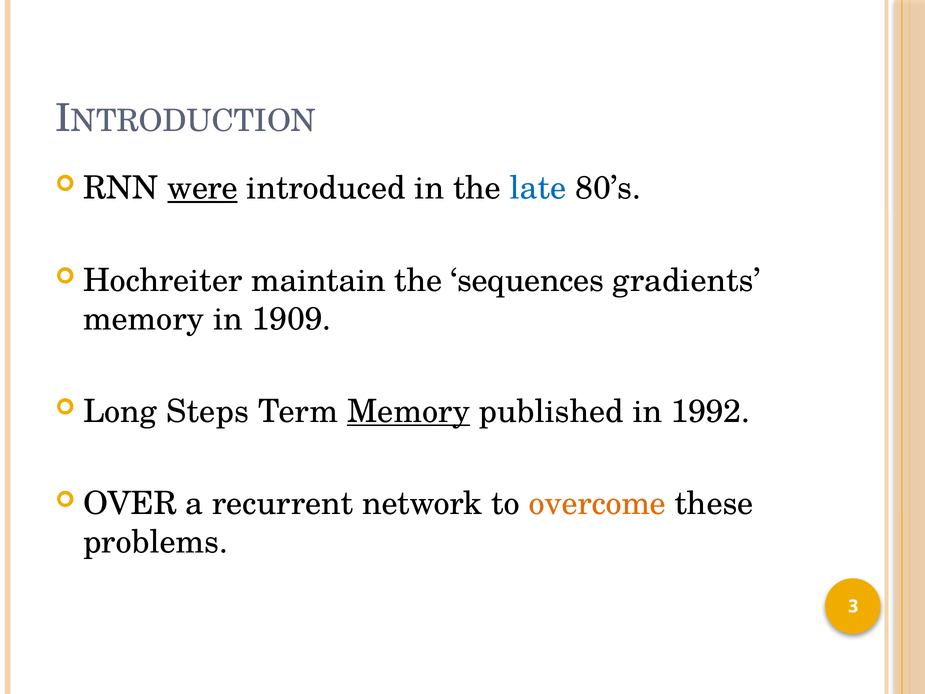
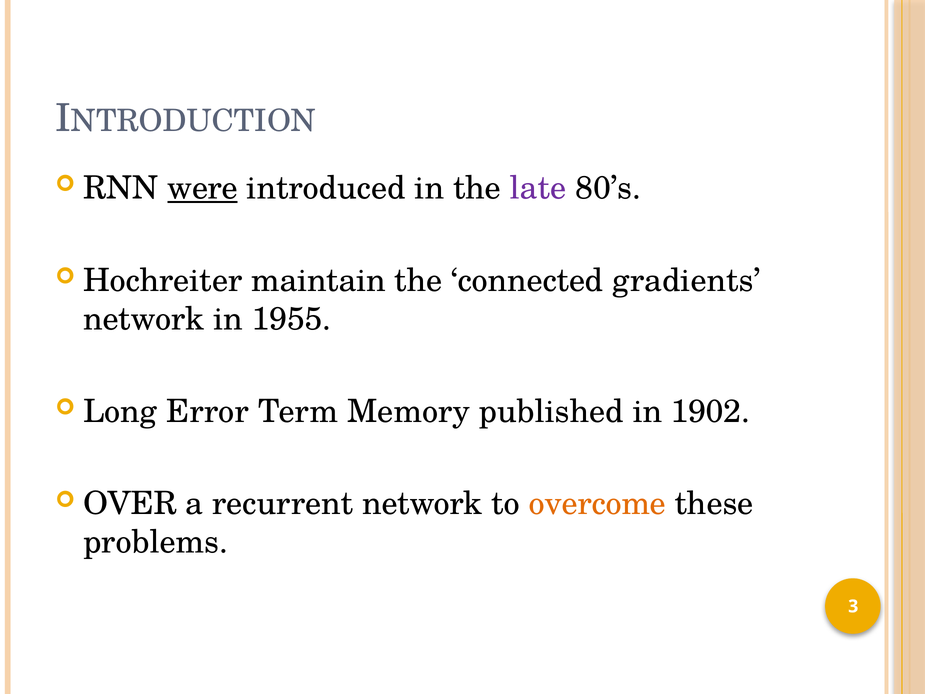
late colour: blue -> purple
sequences: sequences -> connected
memory at (144, 319): memory -> network
1909: 1909 -> 1955
Steps: Steps -> Error
Memory at (409, 411) underline: present -> none
1992: 1992 -> 1902
